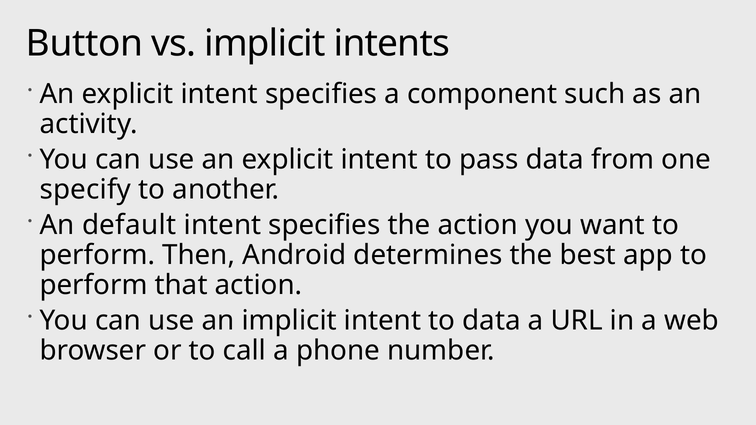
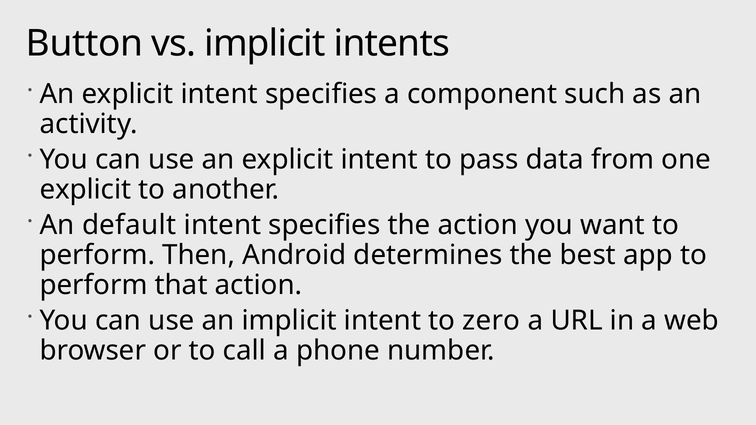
specify at (85, 190): specify -> explicit
to data: data -> zero
